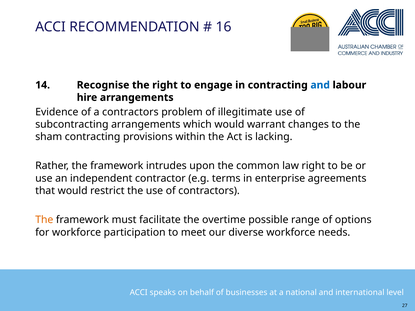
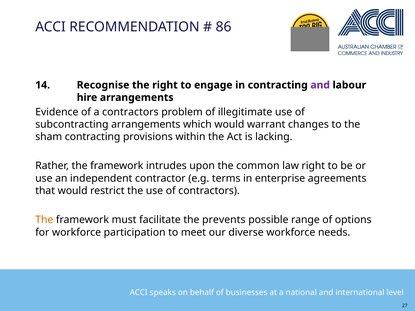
16: 16 -> 86
and at (320, 85) colour: blue -> purple
overtime: overtime -> prevents
